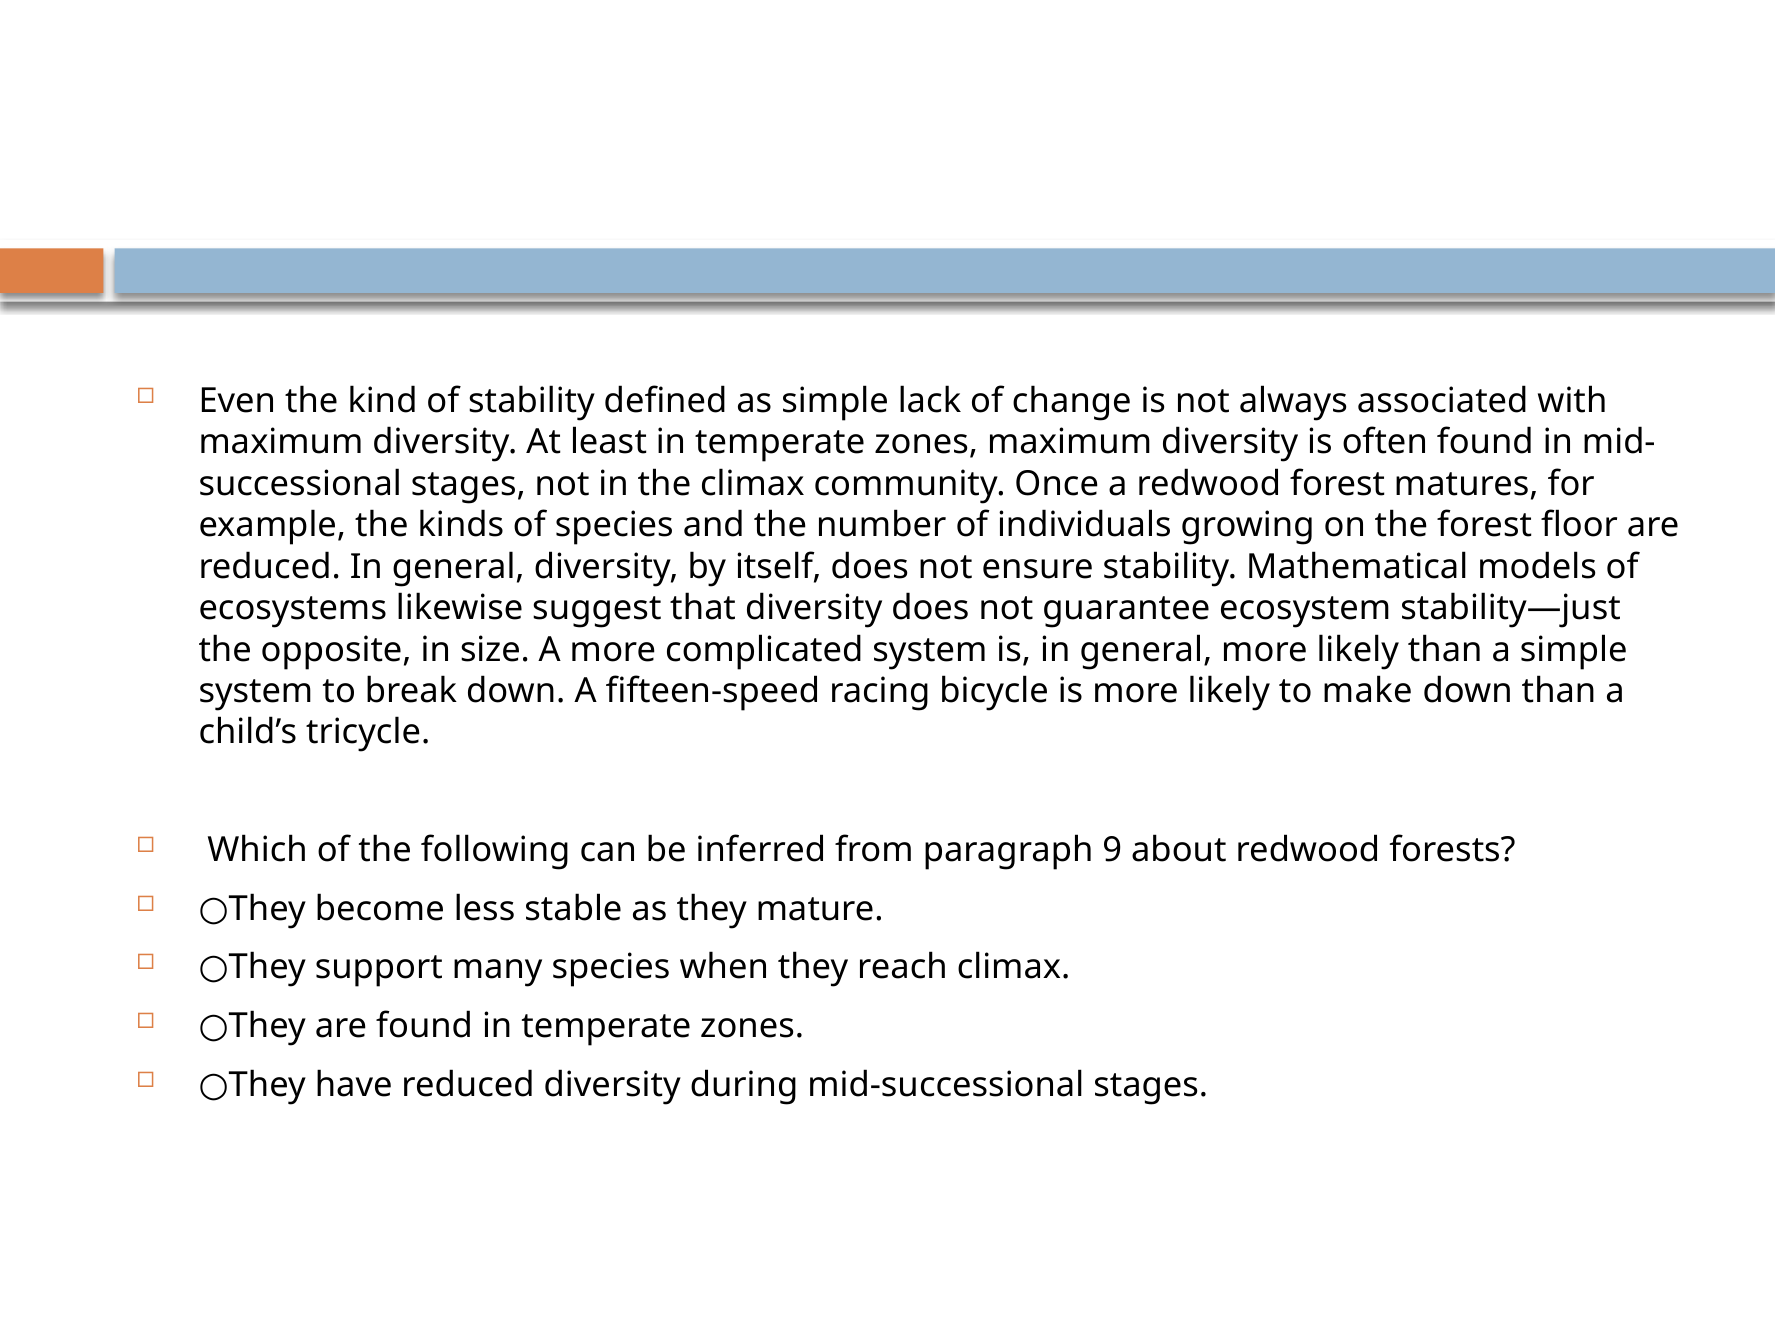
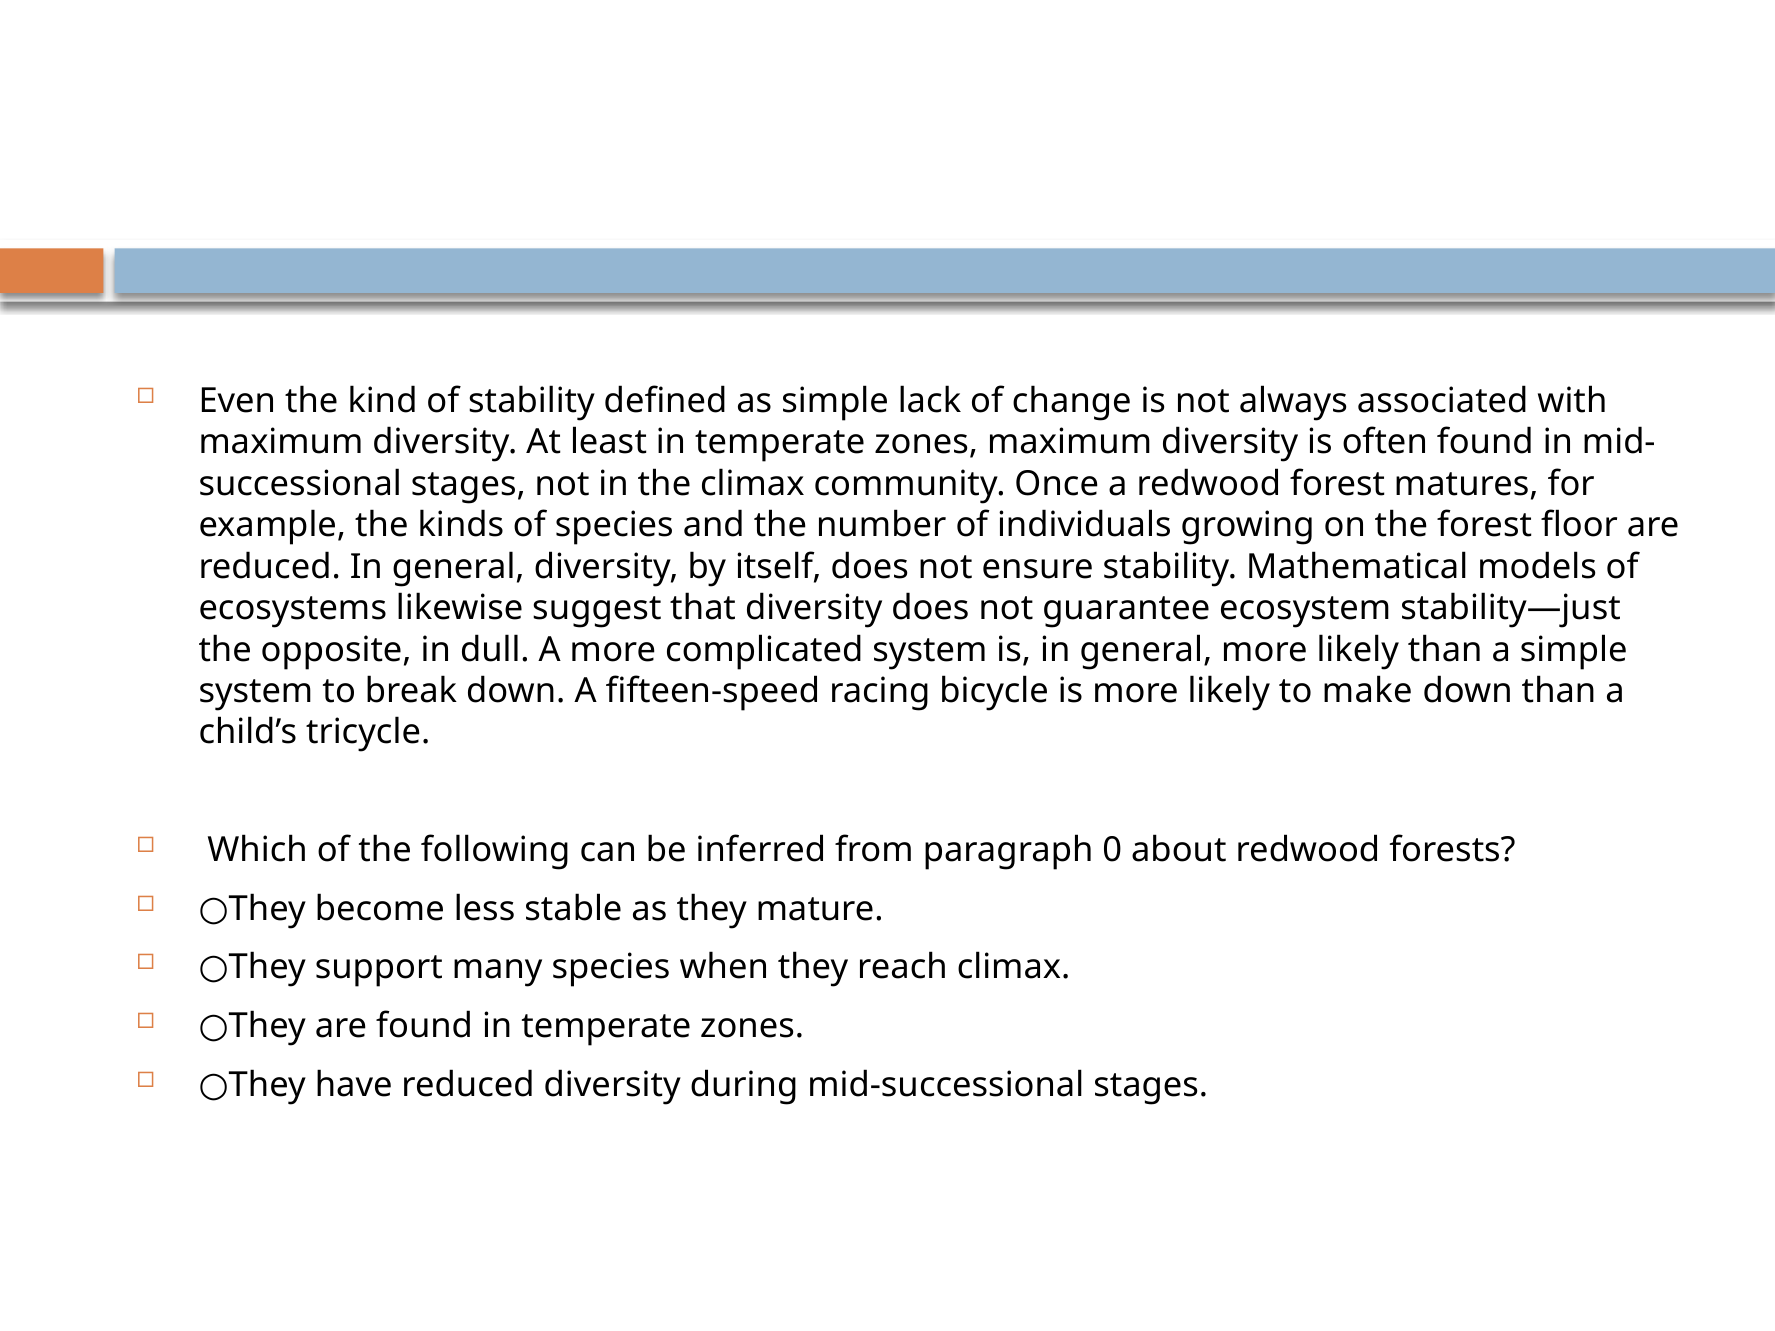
size: size -> dull
9: 9 -> 0
